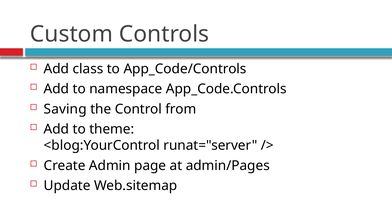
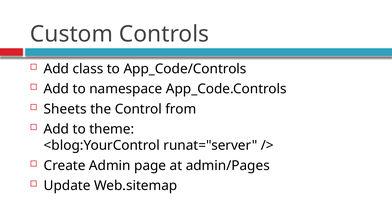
Saving: Saving -> Sheets
